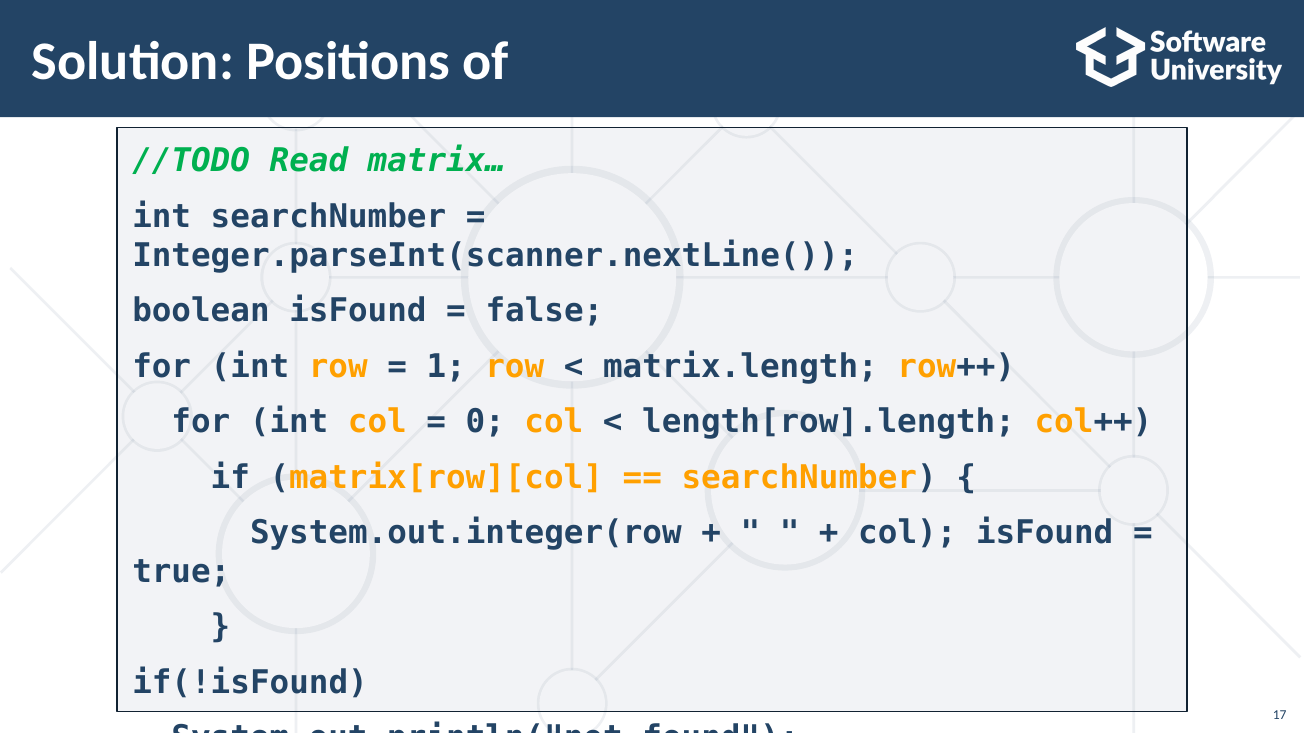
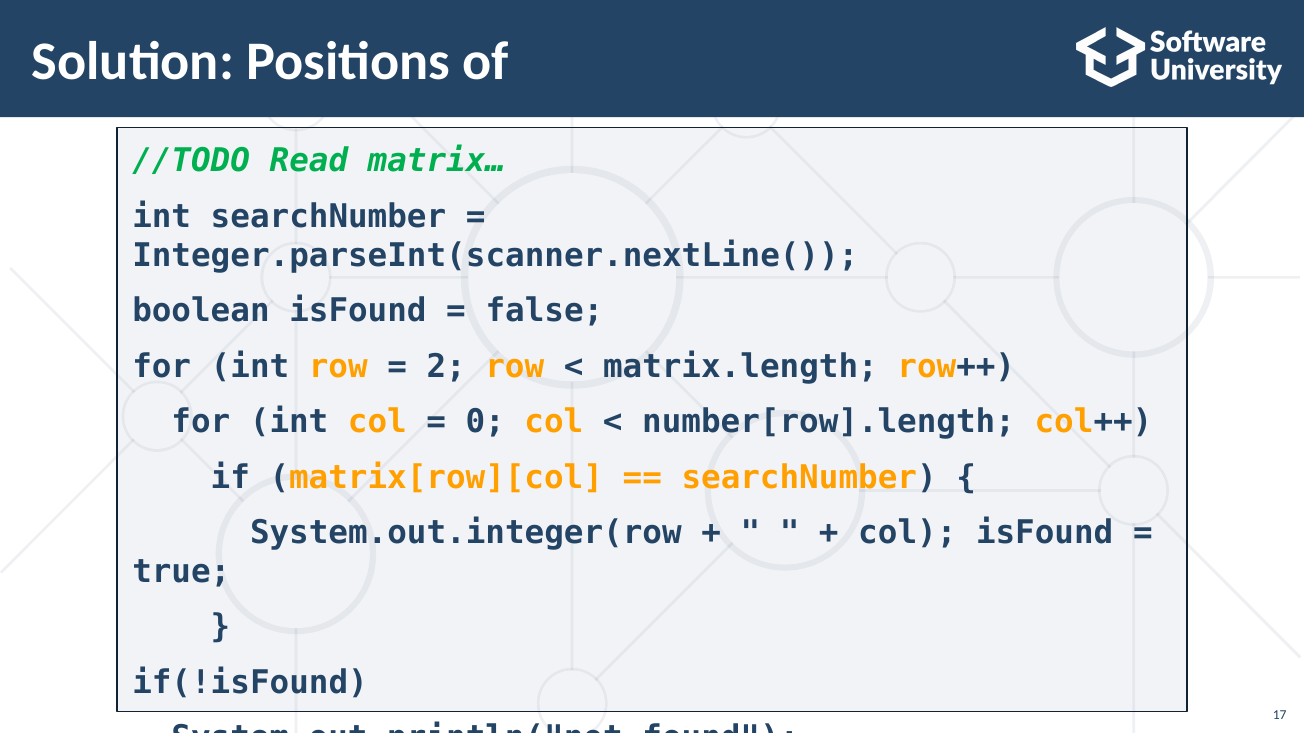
1: 1 -> 2
length[row].length: length[row].length -> number[row].length
